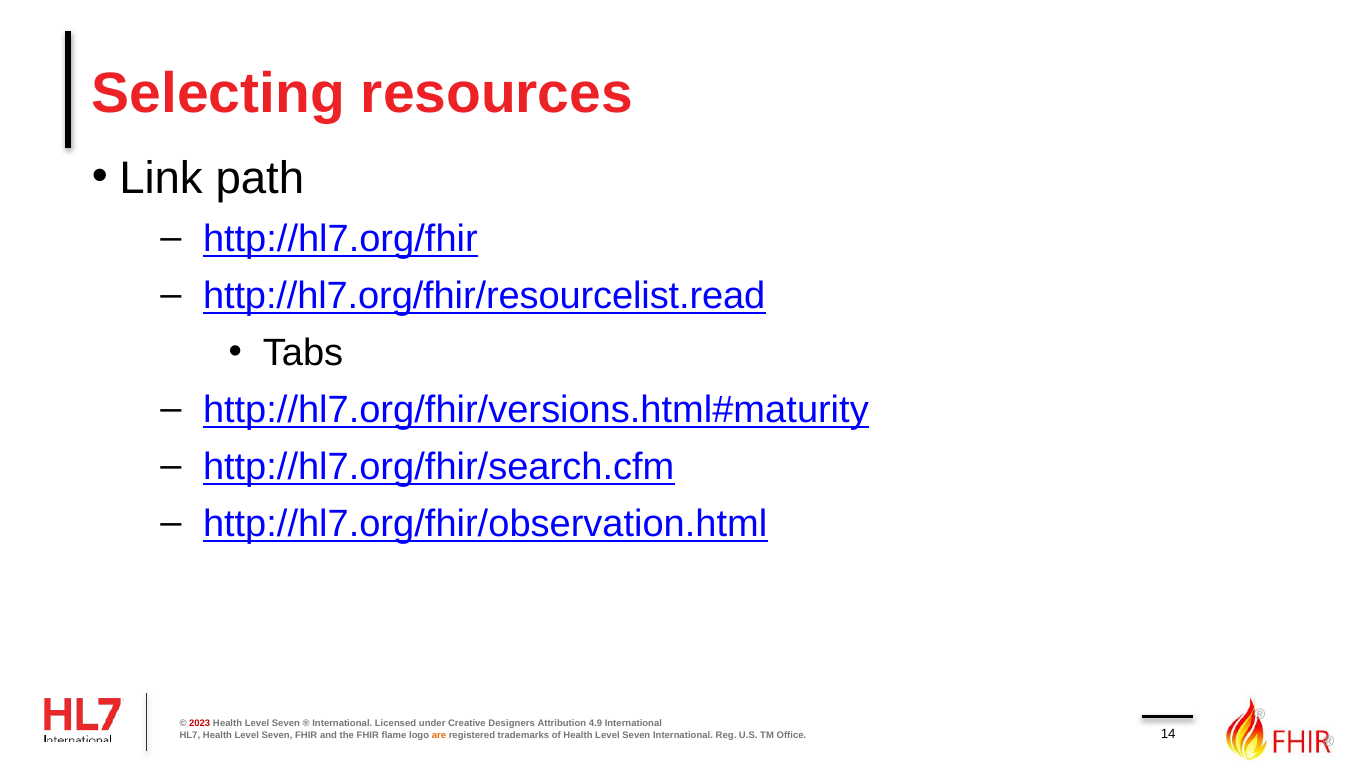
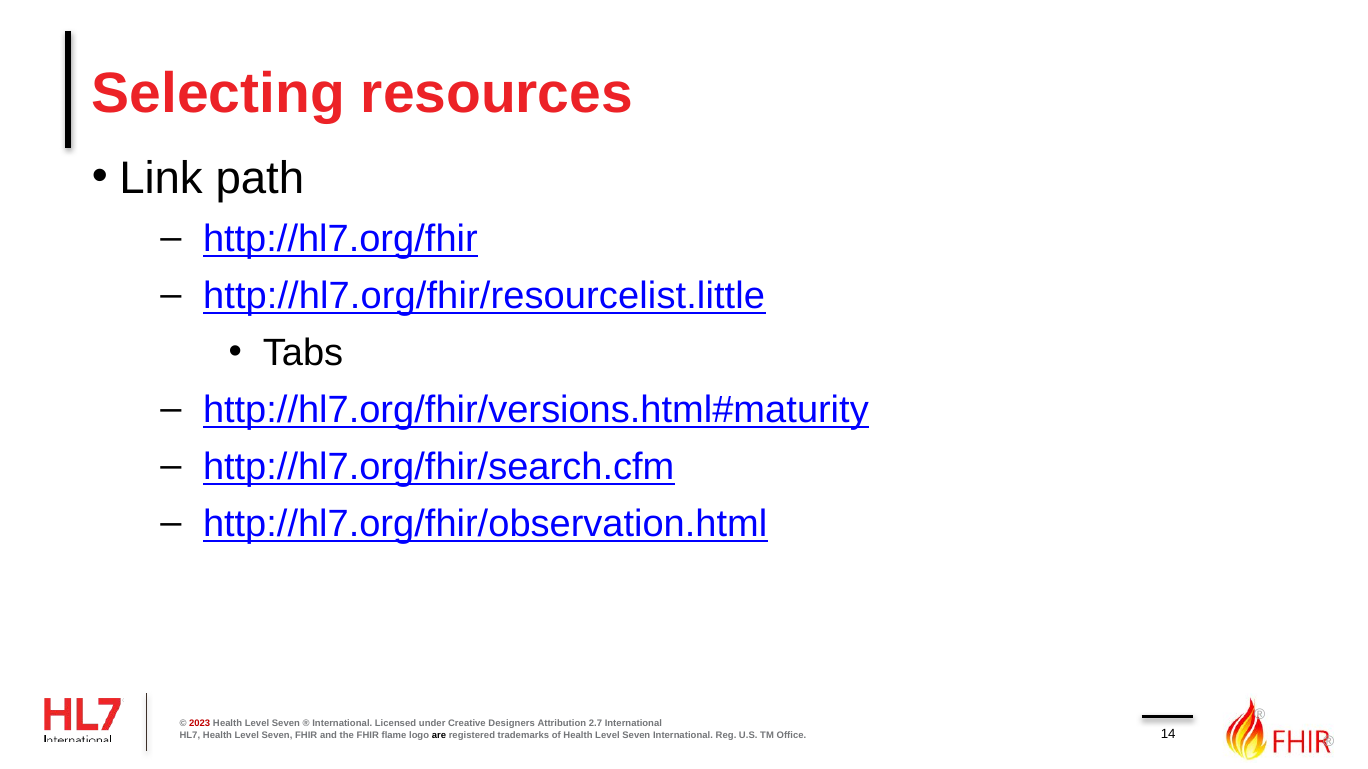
http://hl7.org/fhir/resourcelist.read: http://hl7.org/fhir/resourcelist.read -> http://hl7.org/fhir/resourcelist.little
4.9: 4.9 -> 2.7
are colour: orange -> black
